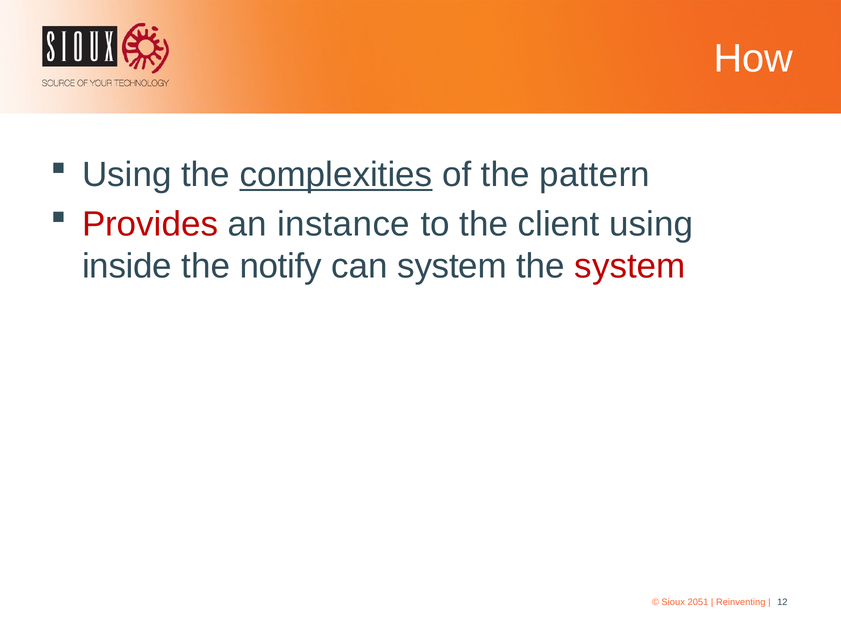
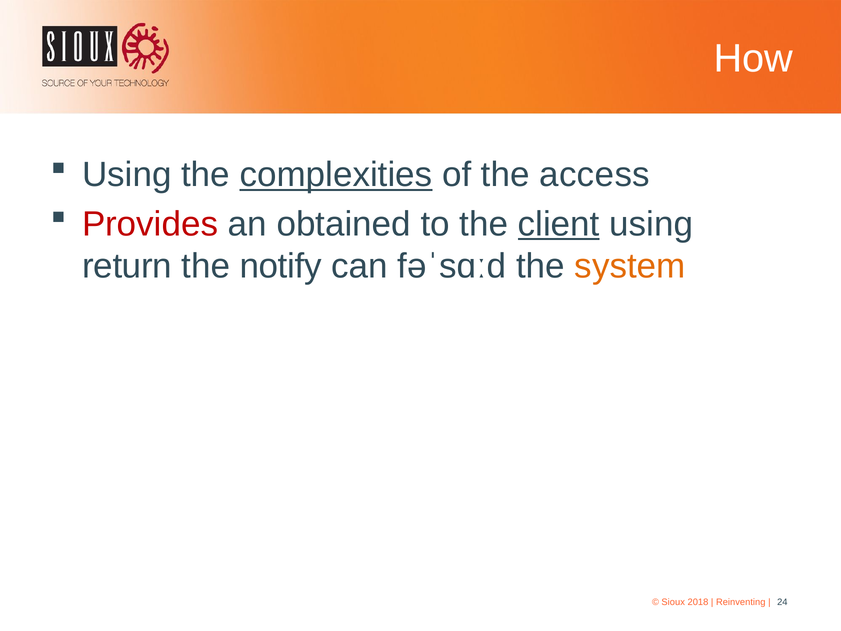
pattern: pattern -> access
instance: instance -> obtained
client underline: none -> present
inside: inside -> return
can system: system -> fəˈsɑːd
system at (630, 266) colour: red -> orange
2051: 2051 -> 2018
12: 12 -> 24
